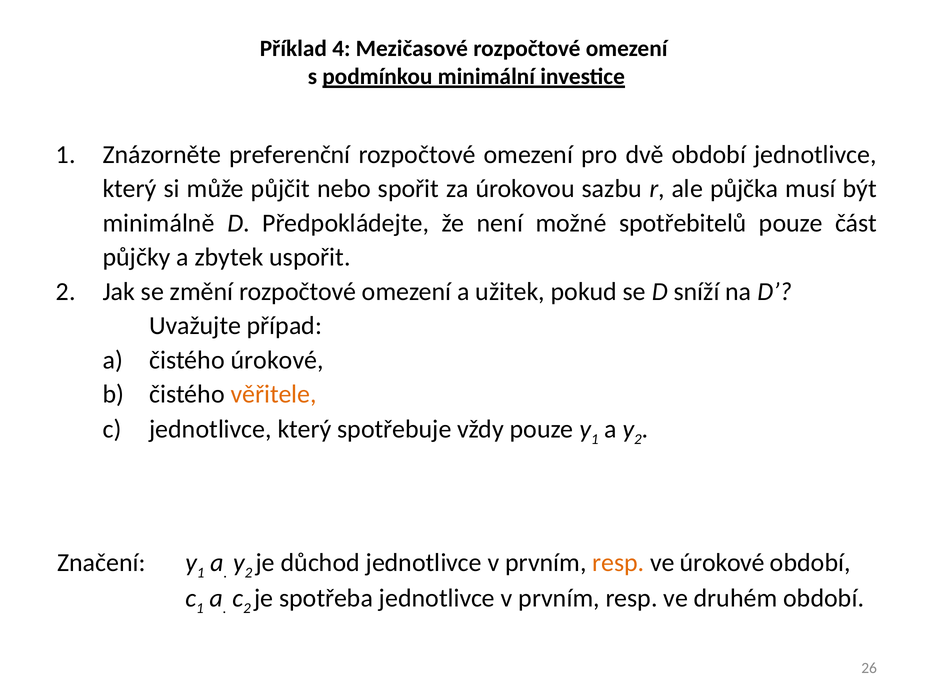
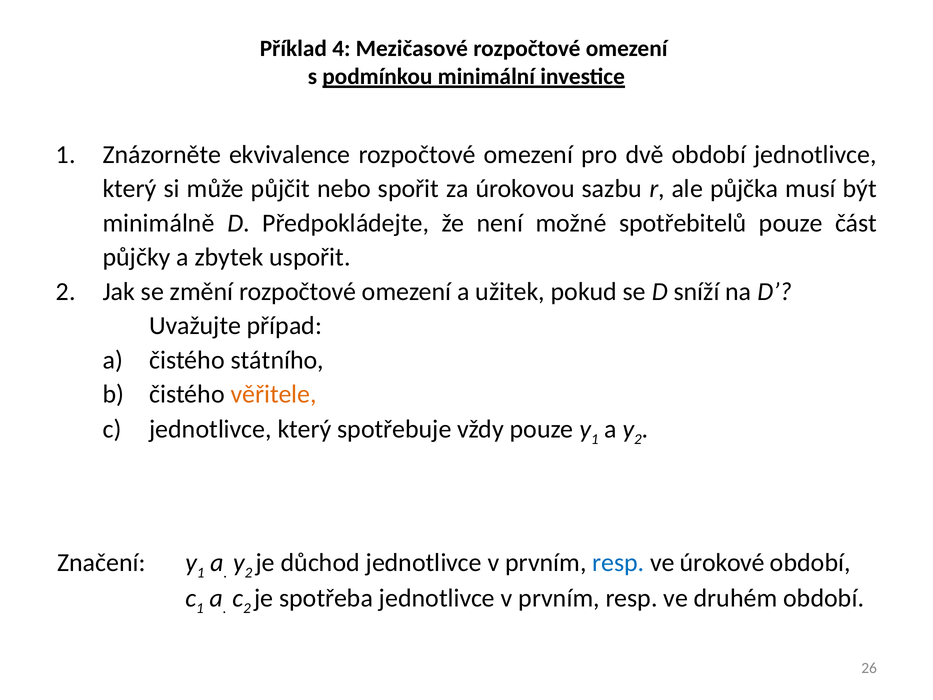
preferenční: preferenční -> ekvivalence
čistého úrokové: úrokové -> státního
resp at (618, 563) colour: orange -> blue
